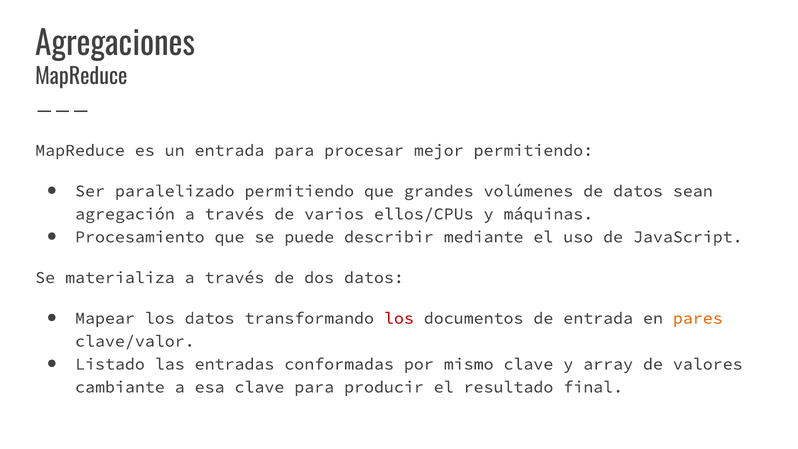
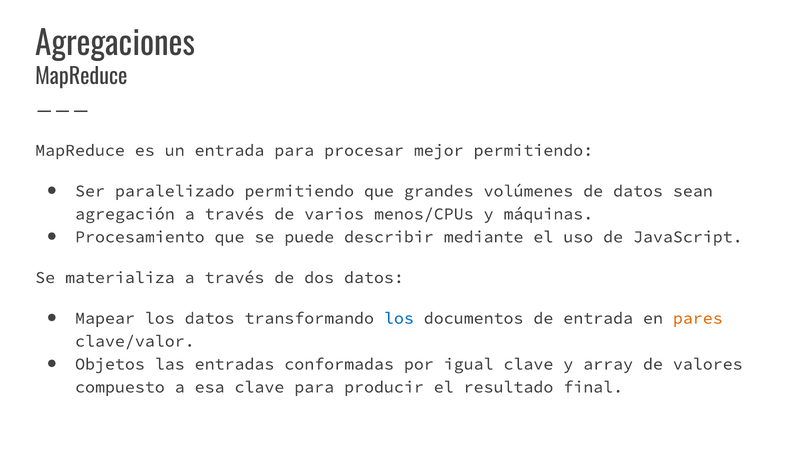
ellos/CPUs: ellos/CPUs -> menos/CPUs
los at (399, 318) colour: red -> blue
Listado: Listado -> Objetos
mismo: mismo -> igual
cambiante: cambiante -> compuesto
